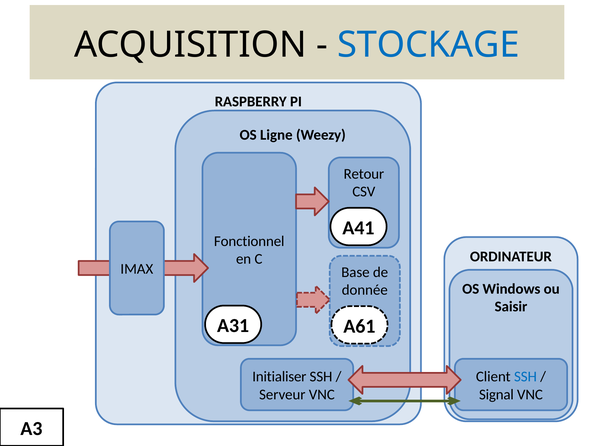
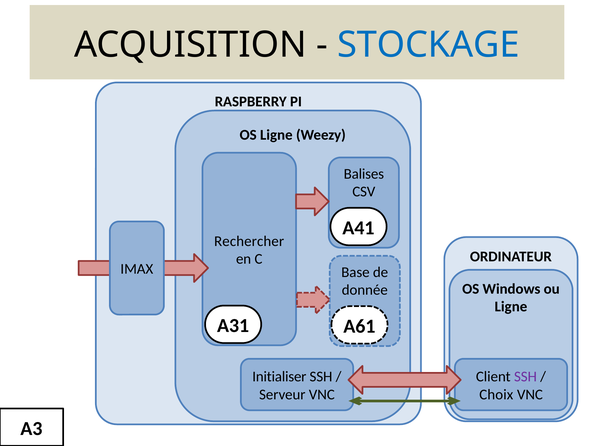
Retour: Retour -> Balises
Fonctionnel: Fonctionnel -> Rechercher
Saisir at (511, 306): Saisir -> Ligne
SSH at (525, 376) colour: blue -> purple
Signal: Signal -> Choix
